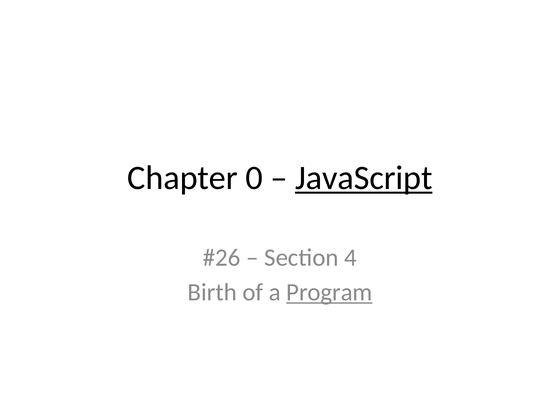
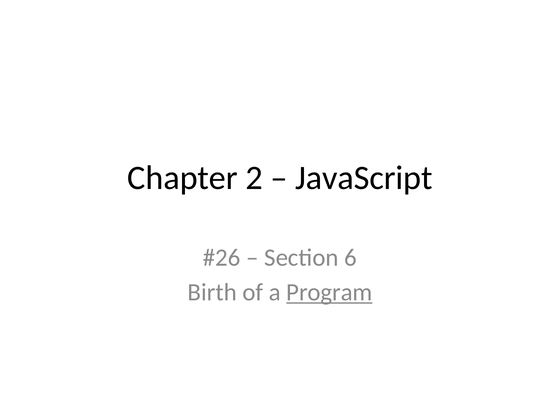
0: 0 -> 2
JavaScript underline: present -> none
4: 4 -> 6
